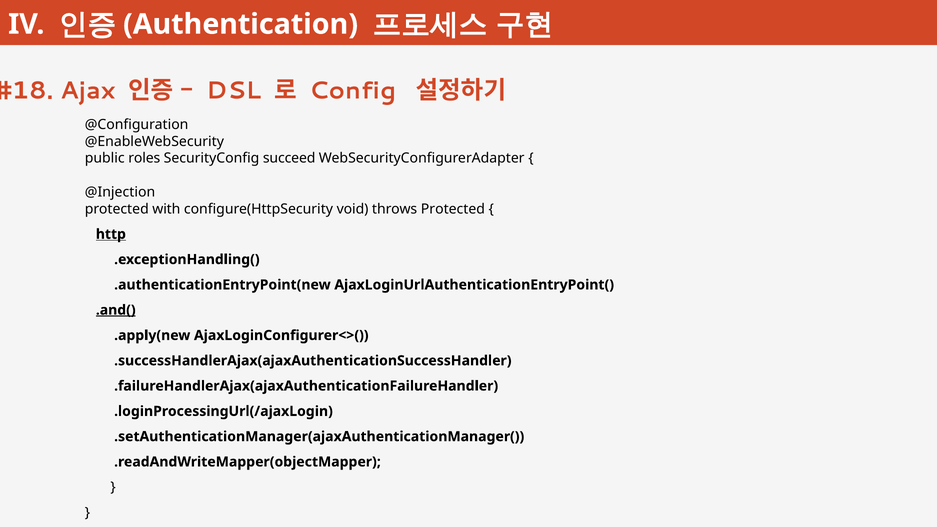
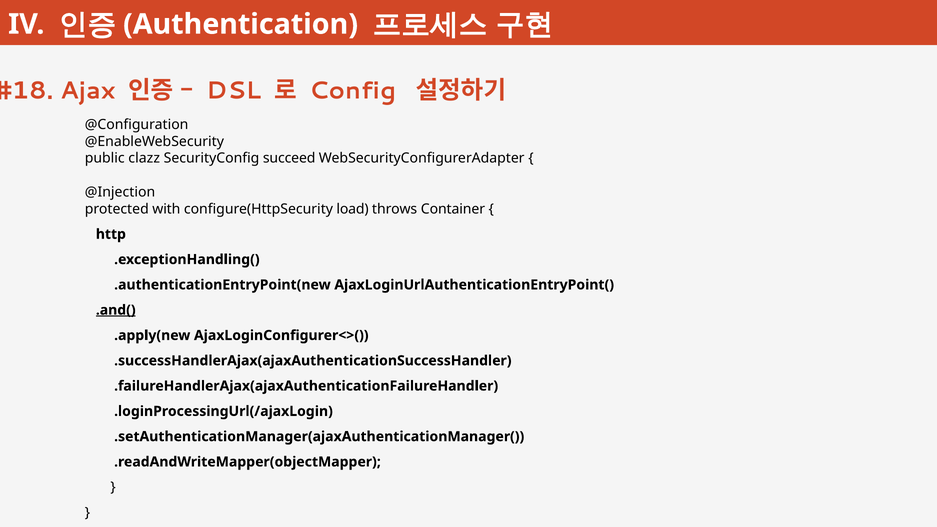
roles: roles -> clazz
void: void -> load
throws Protected: Protected -> Container
http underline: present -> none
